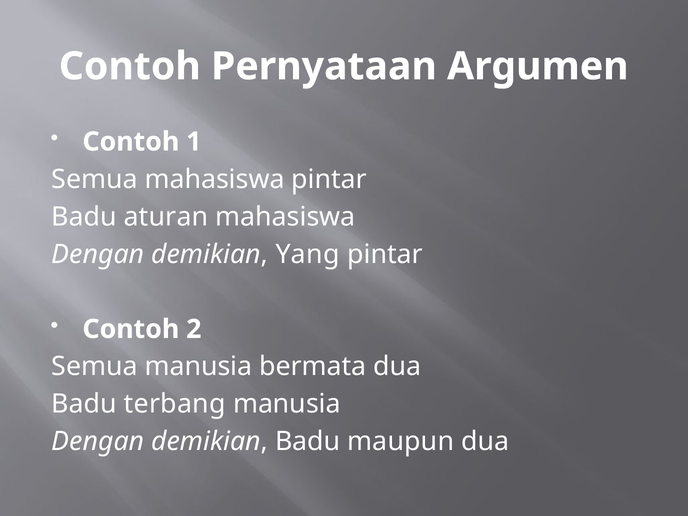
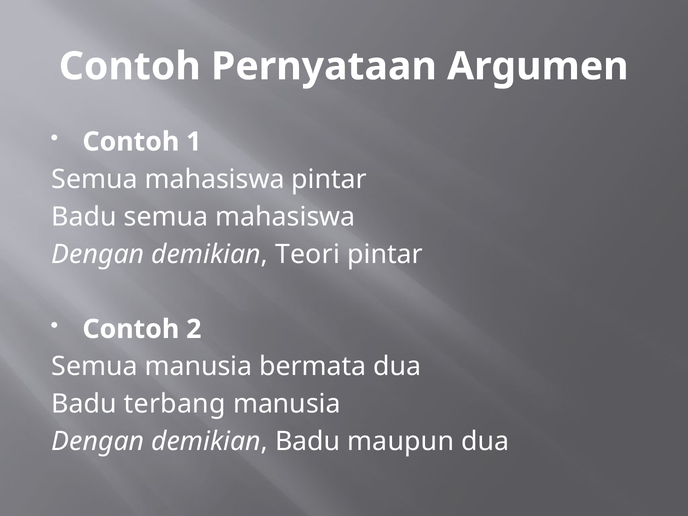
Badu aturan: aturan -> semua
Yang: Yang -> Teori
